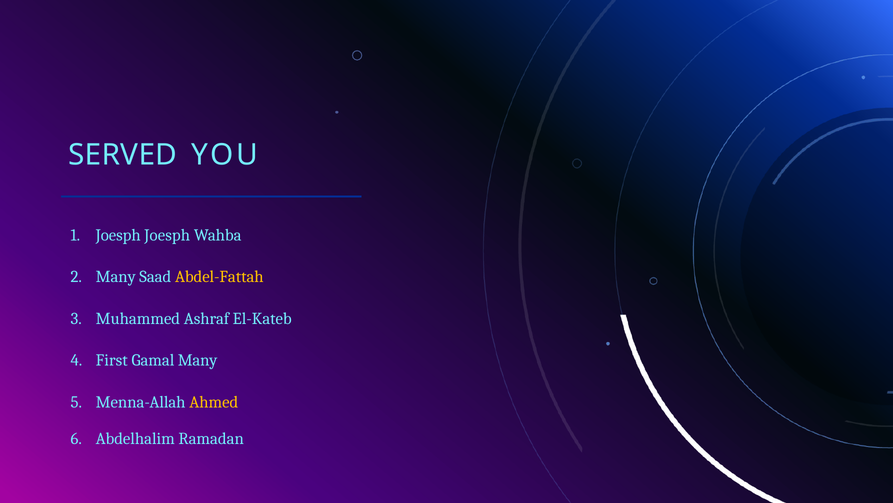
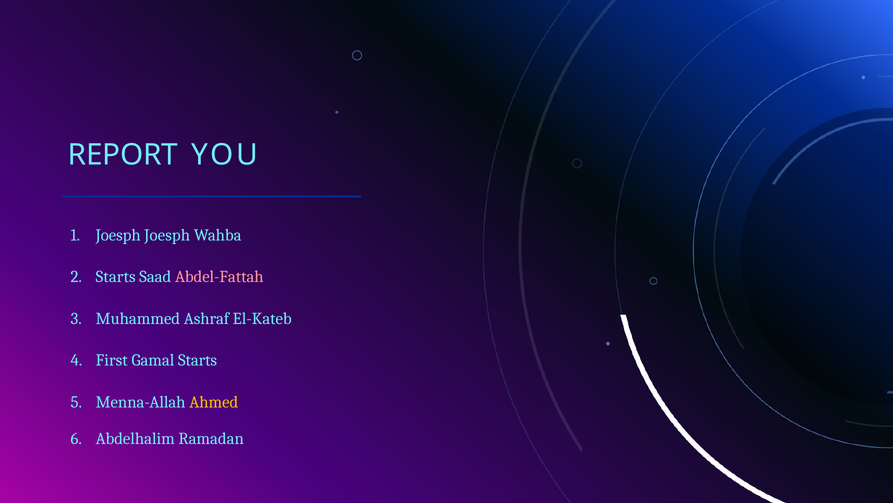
SERVED: SERVED -> REPORT
Many at (116, 276): Many -> Starts
Abdel-Fattah colour: yellow -> pink
Gamal Many: Many -> Starts
